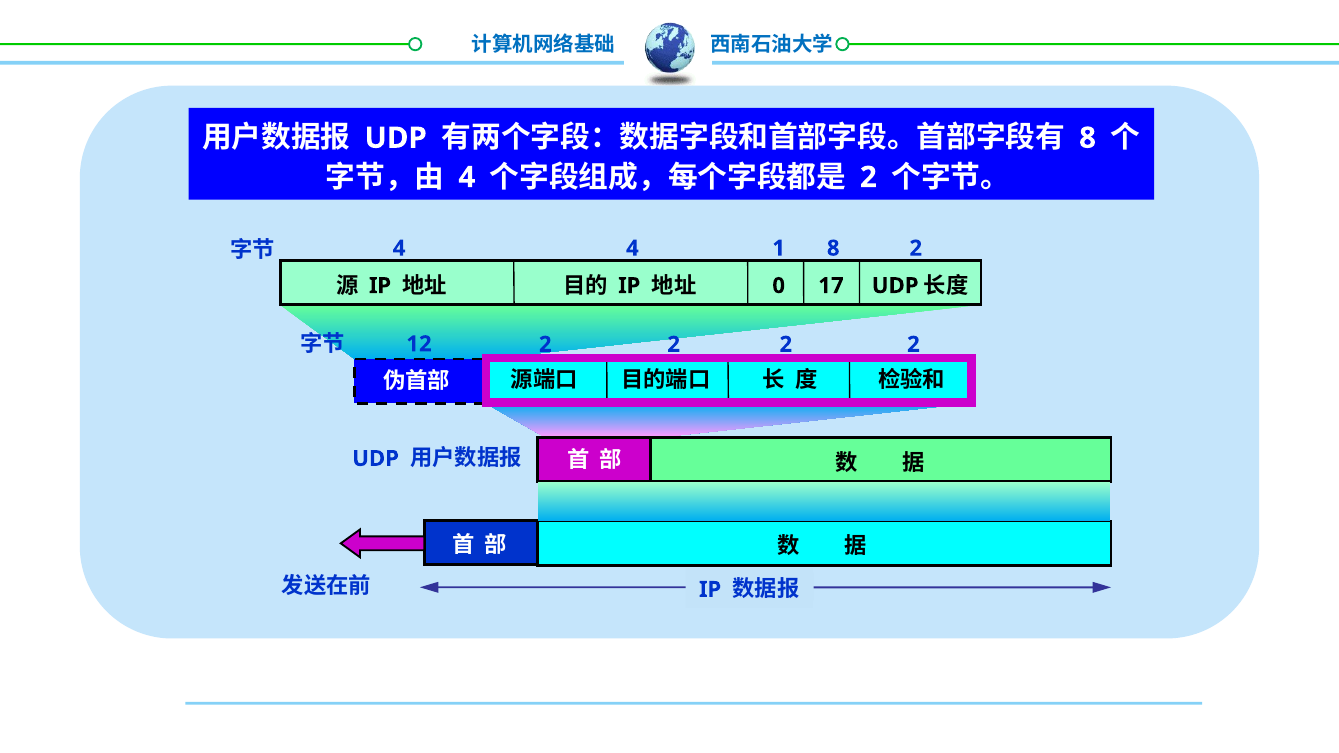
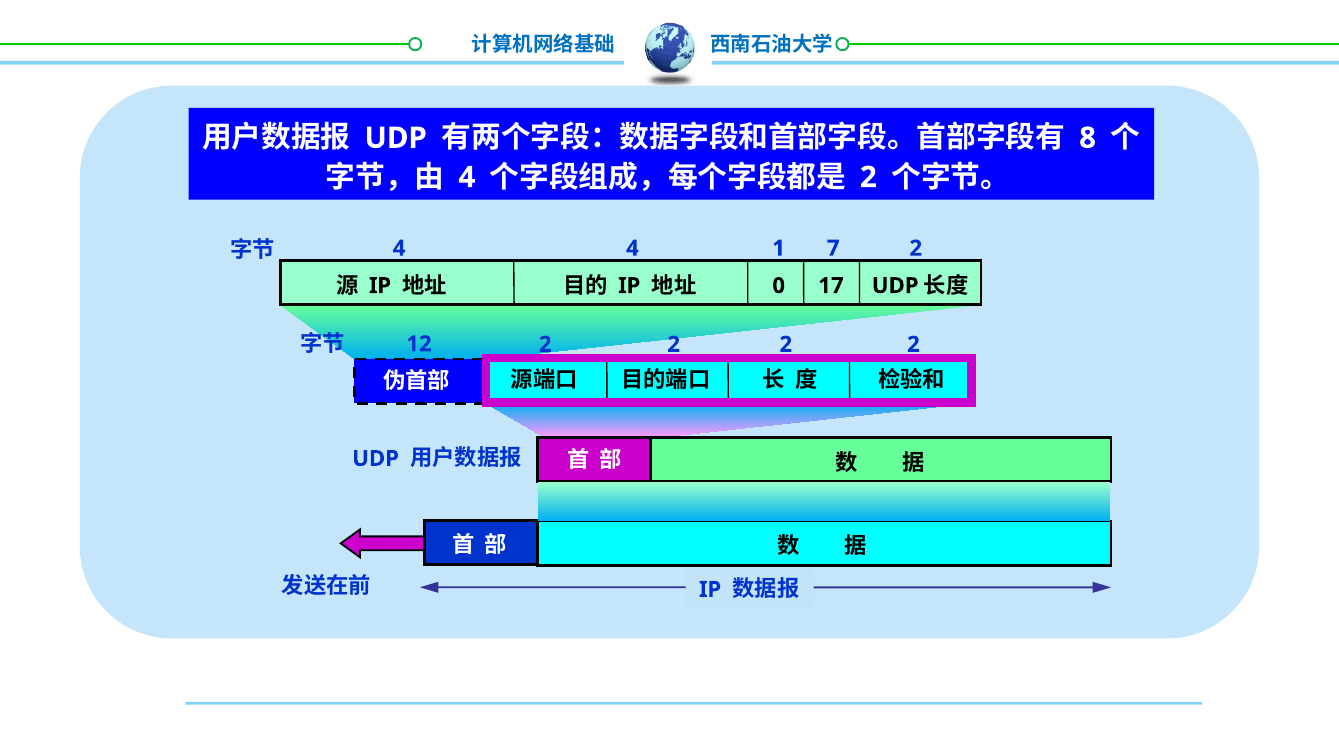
1 8: 8 -> 7
